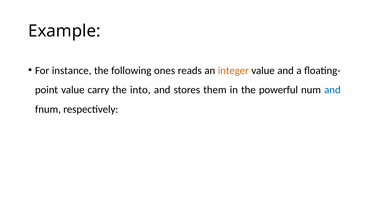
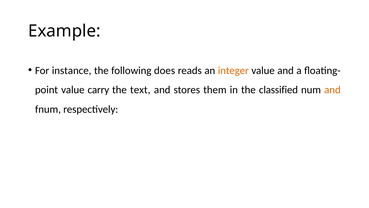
ones: ones -> does
into: into -> text
powerful: powerful -> classified
and at (332, 90) colour: blue -> orange
